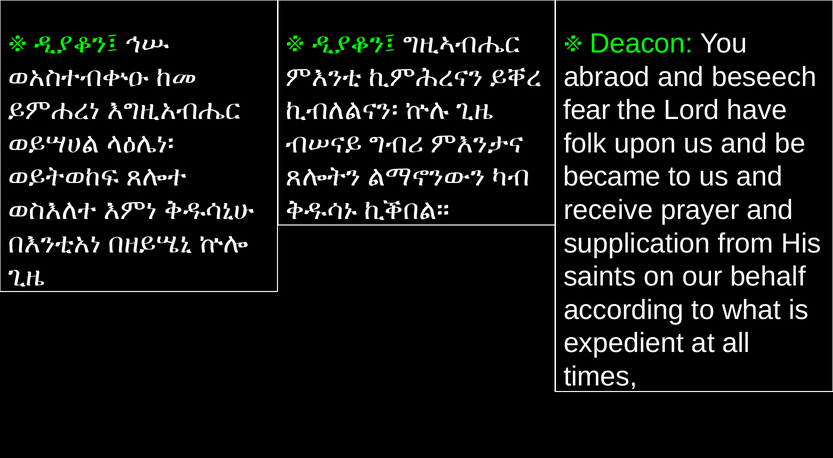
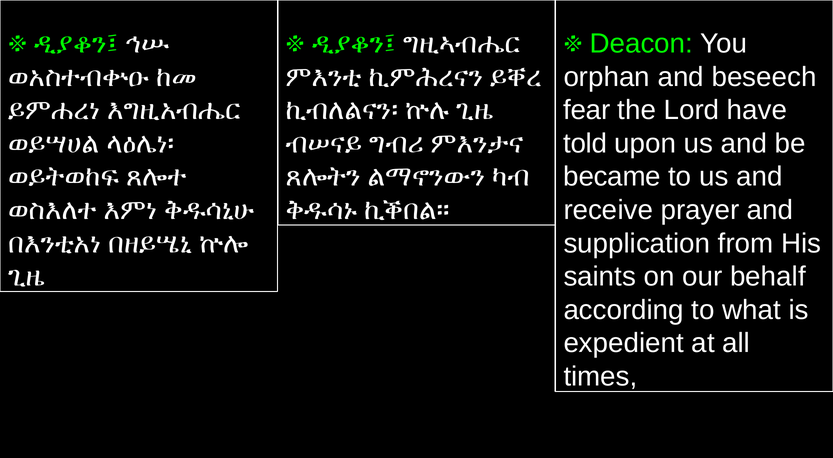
abraod: abraod -> orphan
folk: folk -> told
